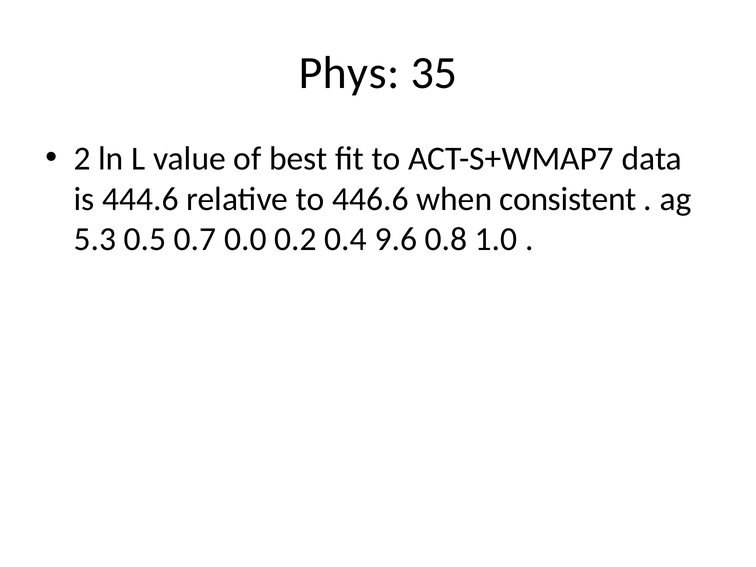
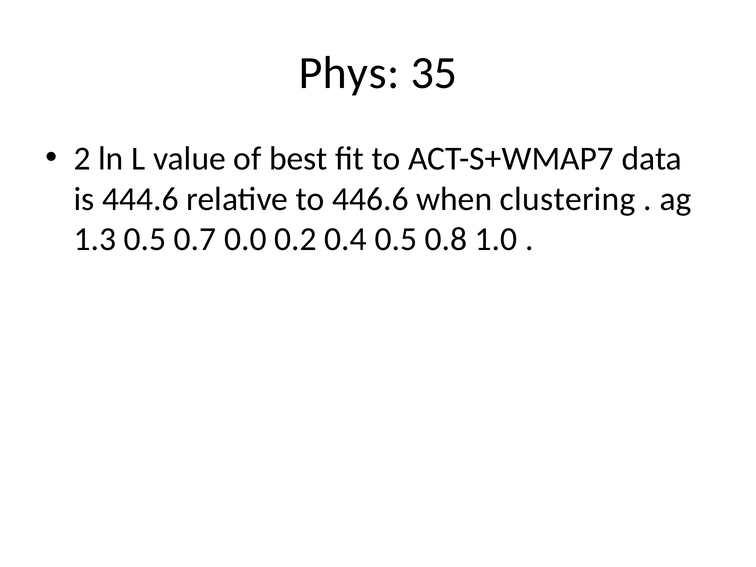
consistent: consistent -> clustering
5.3: 5.3 -> 1.3
0.4 9.6: 9.6 -> 0.5
